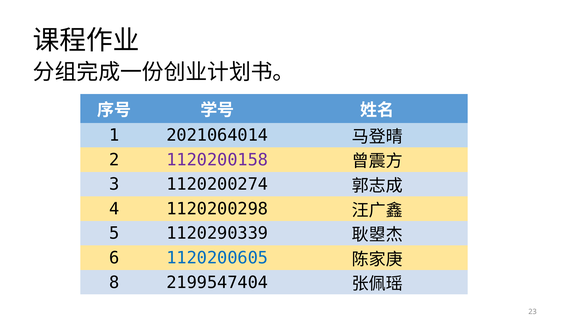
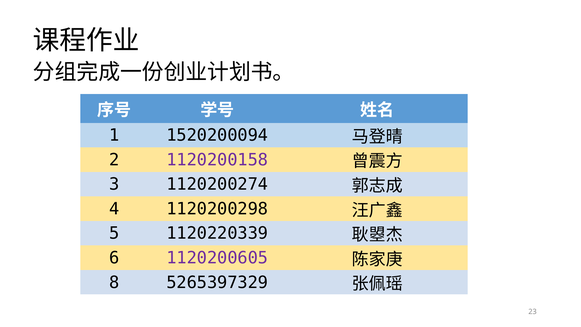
2021064014: 2021064014 -> 1520200094
1120290339: 1120290339 -> 1120220339
1120200605 colour: blue -> purple
2199547404: 2199547404 -> 5265397329
